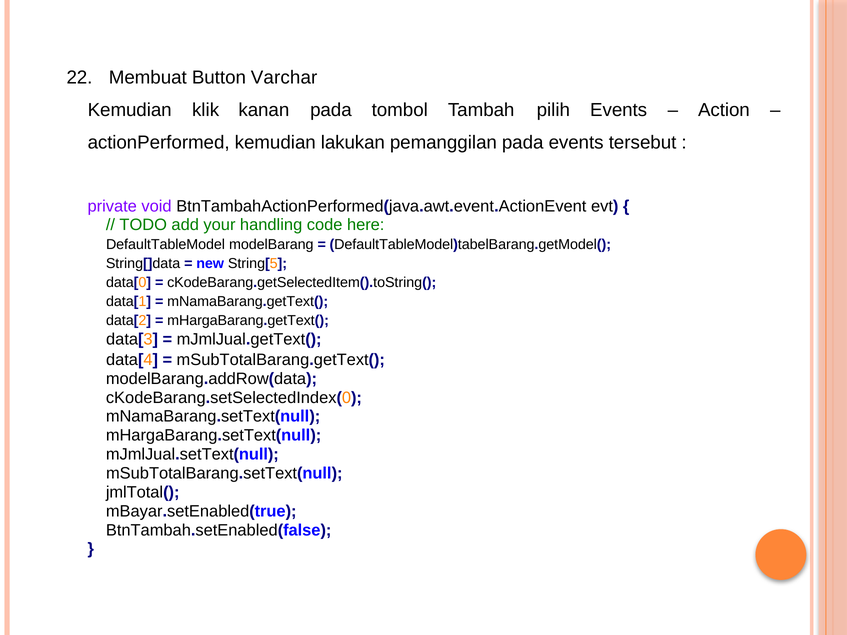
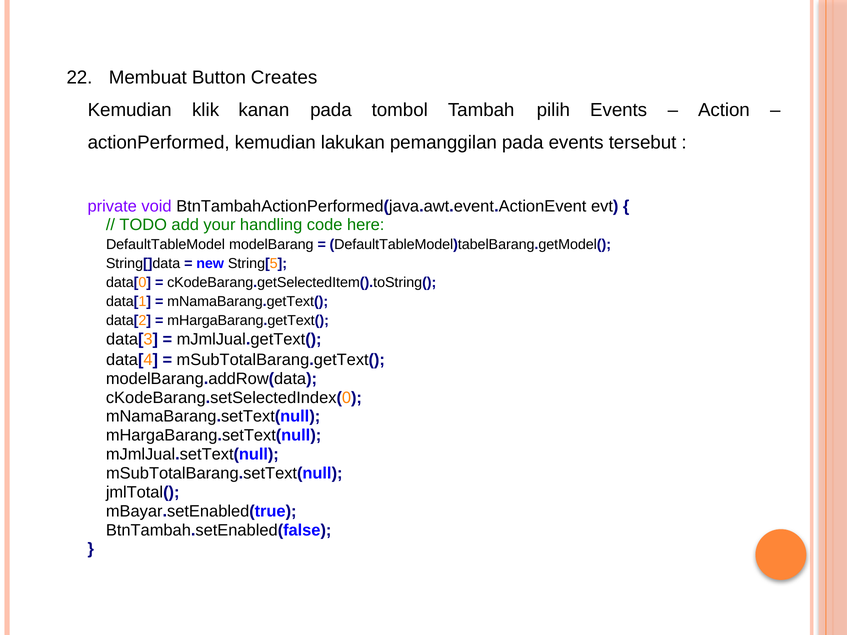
Varchar: Varchar -> Creates
